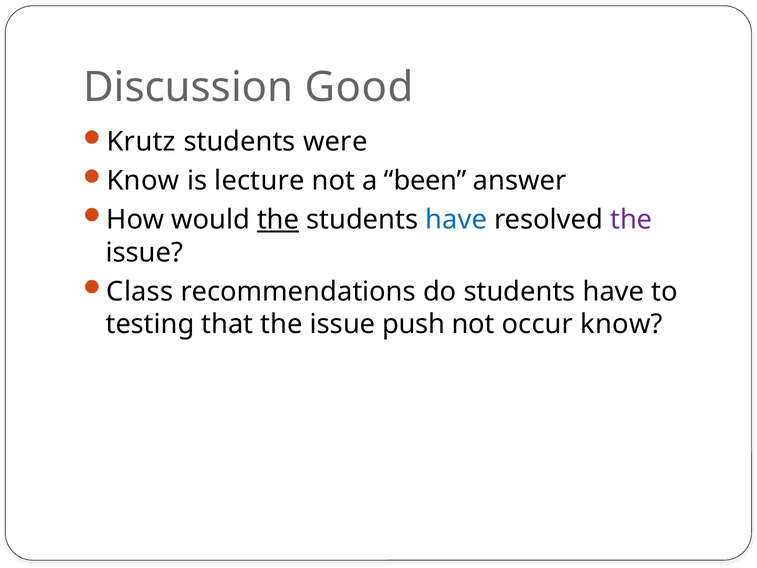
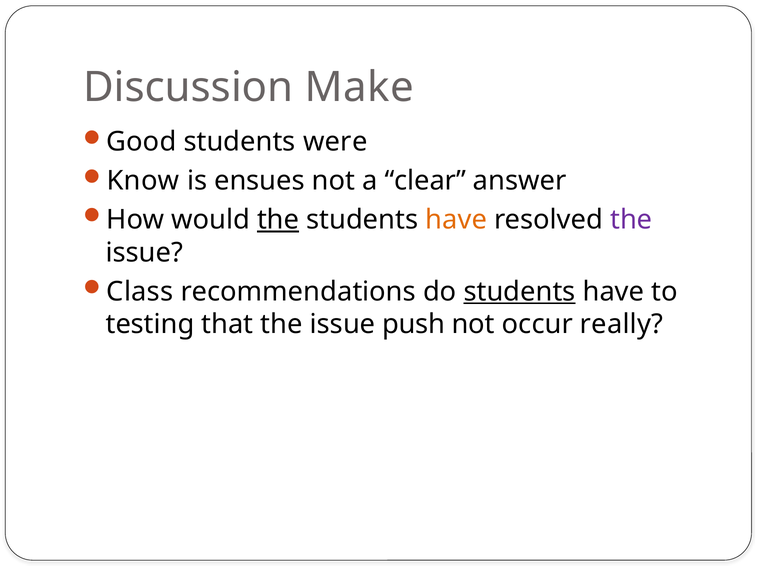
Good: Good -> Make
Krutz: Krutz -> Good
lecture: lecture -> ensues
been: been -> clear
have at (456, 220) colour: blue -> orange
students at (520, 291) underline: none -> present
occur know: know -> really
